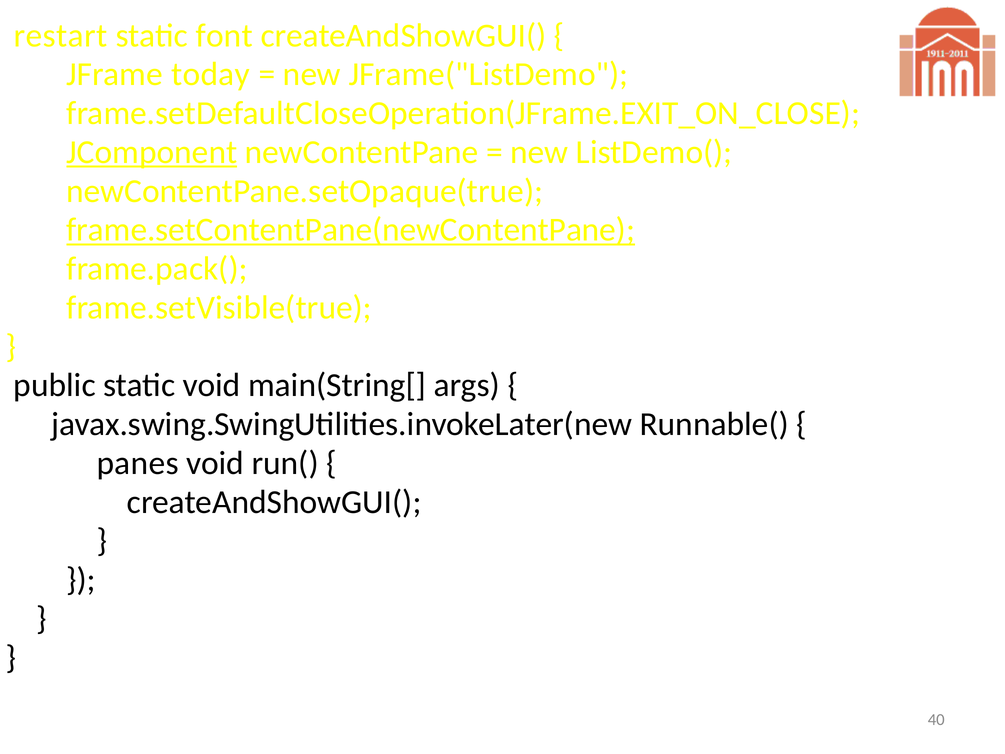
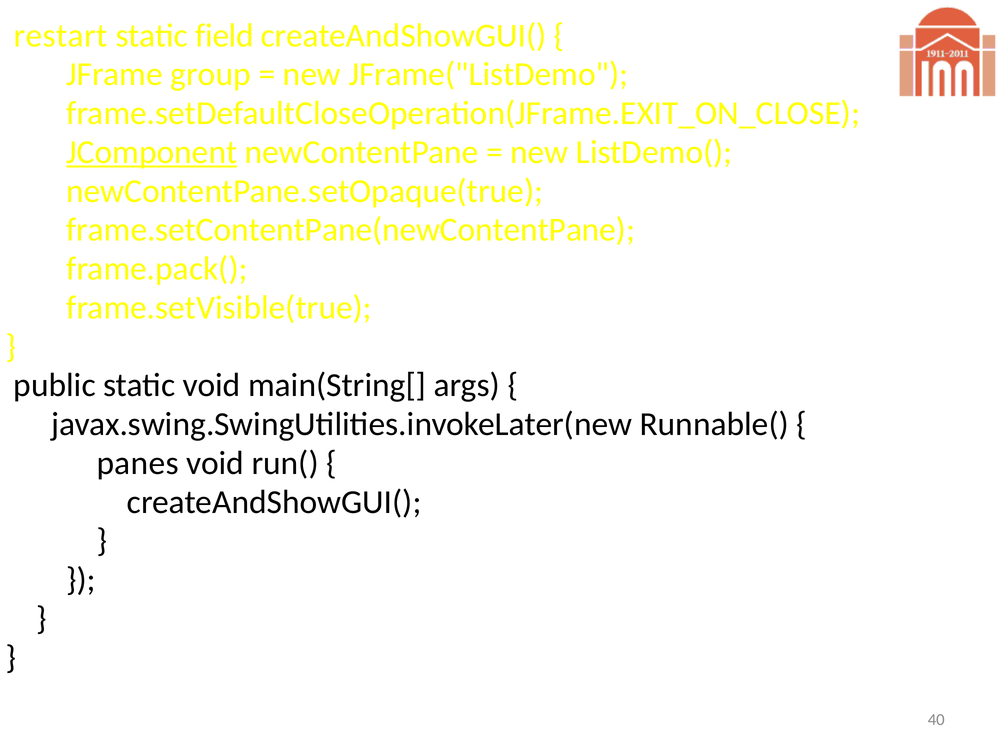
font: font -> field
today: today -> group
frame.setContentPane(newContentPane underline: present -> none
